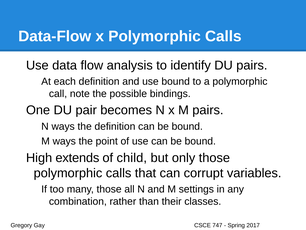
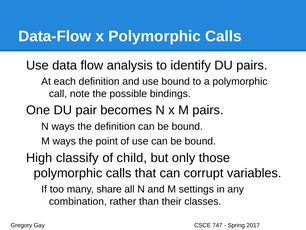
extends: extends -> classify
many those: those -> share
